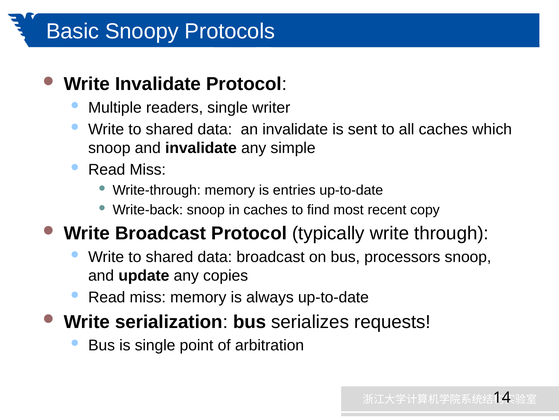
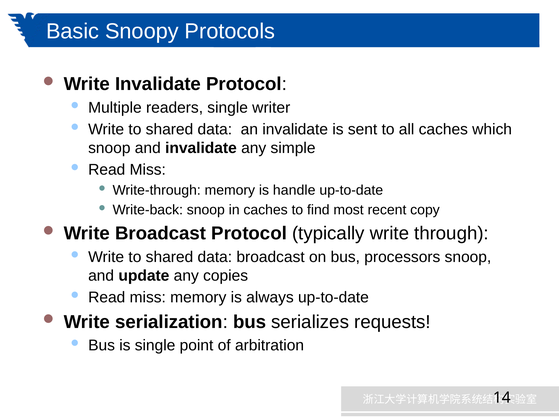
entries: entries -> handle
